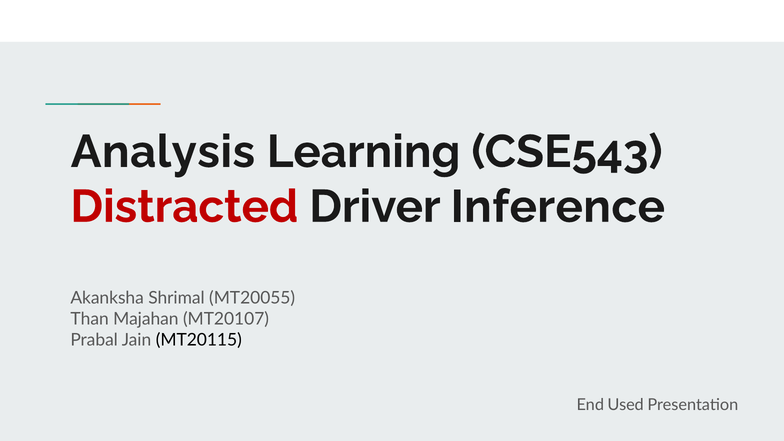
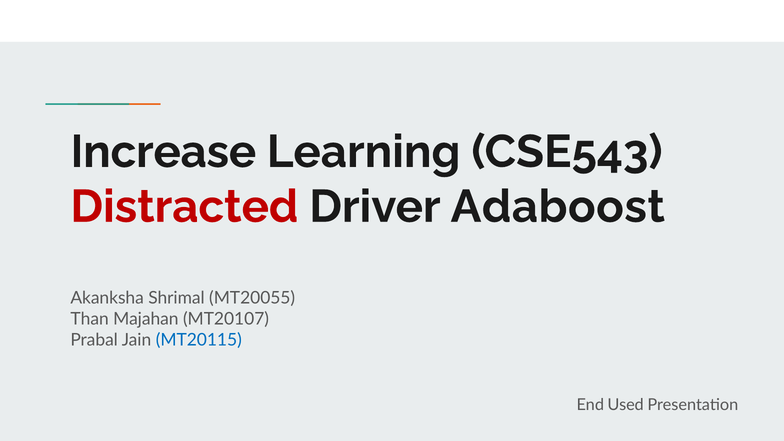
Analysis: Analysis -> Increase
Inference: Inference -> Adaboost
MT20115 colour: black -> blue
